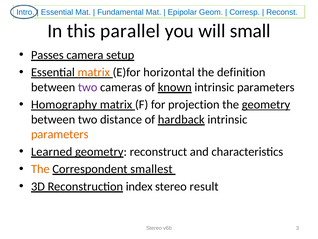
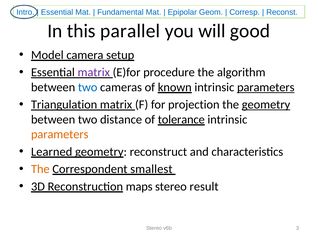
small: small -> good
Passes: Passes -> Model
matrix at (94, 72) colour: orange -> purple
horizontal: horizontal -> procedure
definition: definition -> algorithm
two at (88, 87) colour: purple -> blue
parameters at (266, 87) underline: none -> present
Homography: Homography -> Triangulation
hardback: hardback -> tolerance
index: index -> maps
